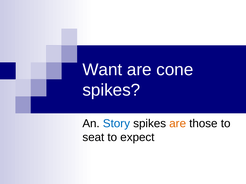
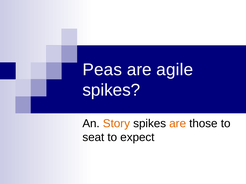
Want: Want -> Peas
cone: cone -> agile
Story colour: blue -> orange
